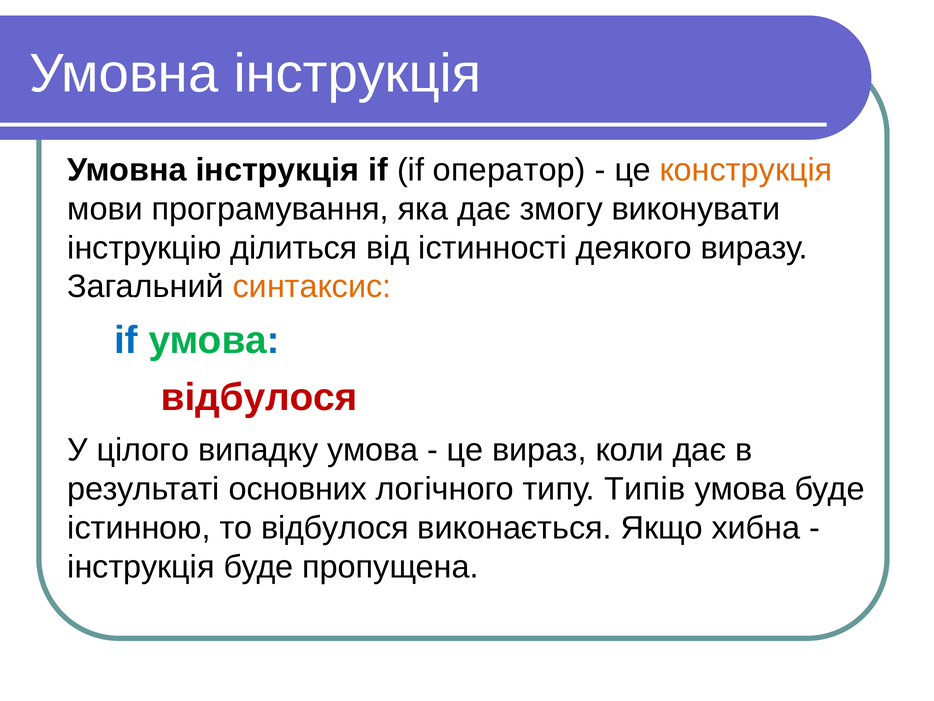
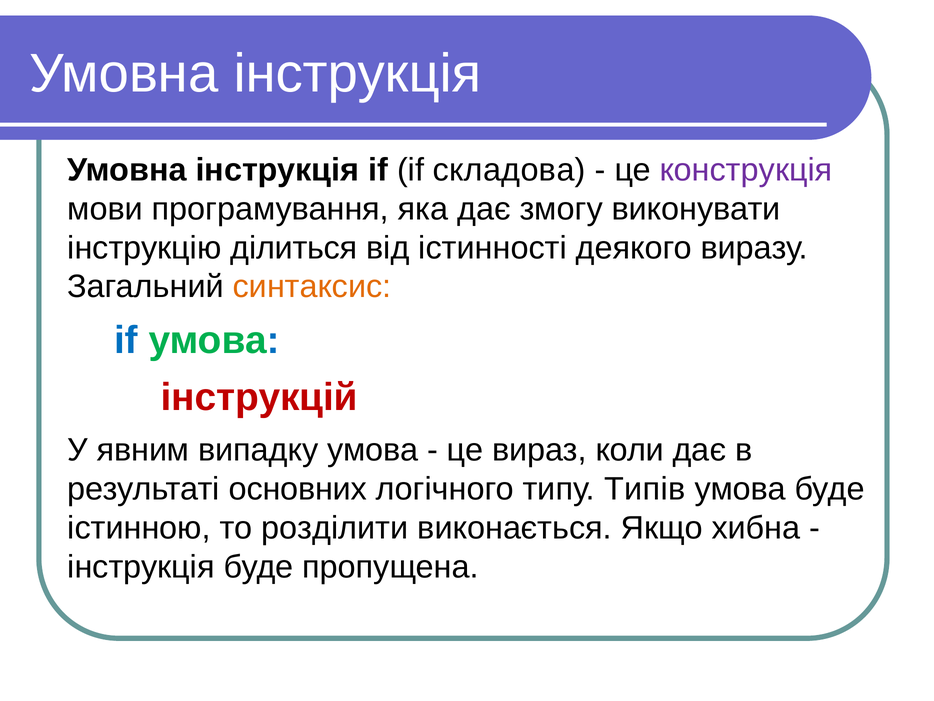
оператор: оператор -> складова
конструкція colour: orange -> purple
відбулося at (259, 397): відбулося -> інструкцій
цілого: цілого -> явним
то відбулося: відбулося -> розділити
